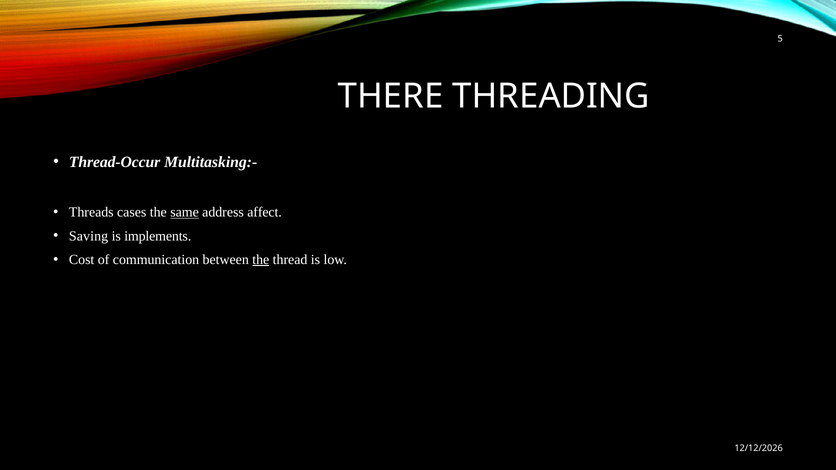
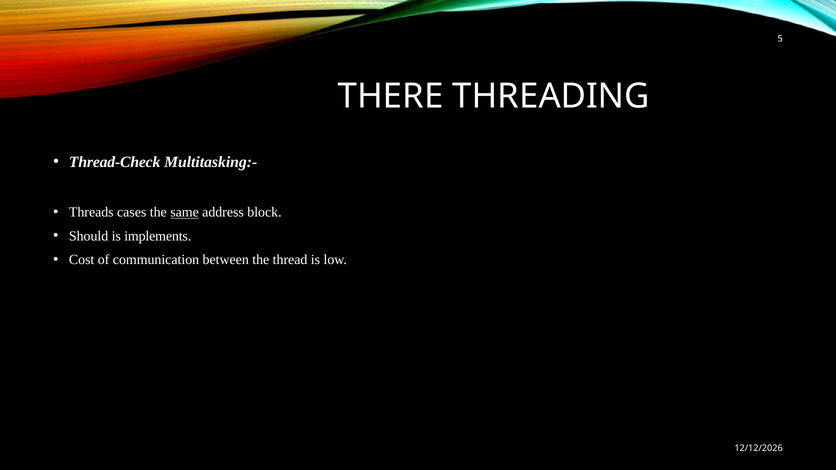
Thread-Occur: Thread-Occur -> Thread-Check
affect: affect -> block
Saving: Saving -> Should
the at (261, 260) underline: present -> none
